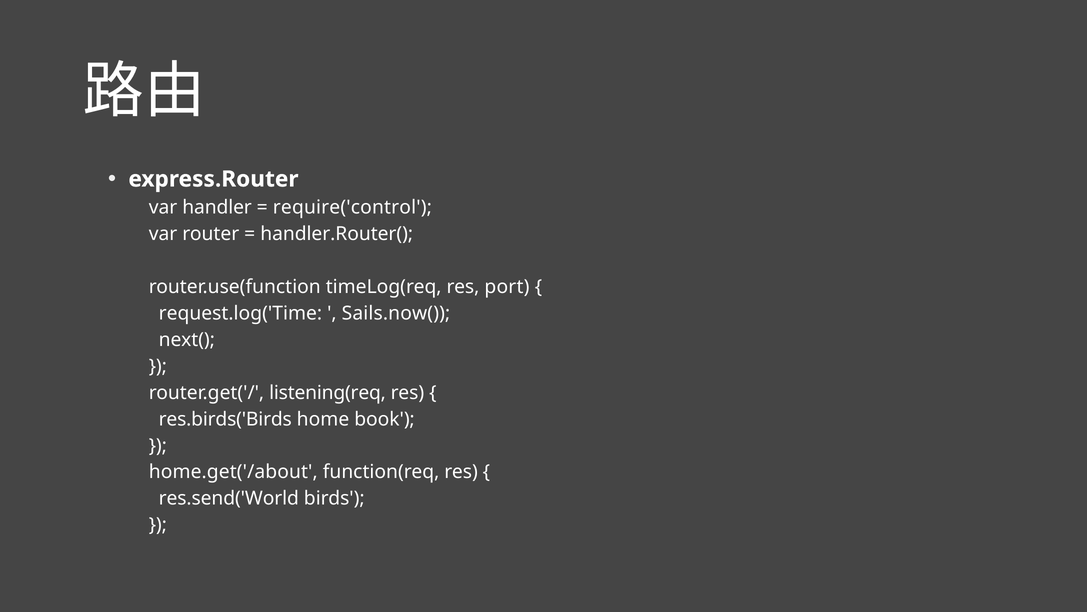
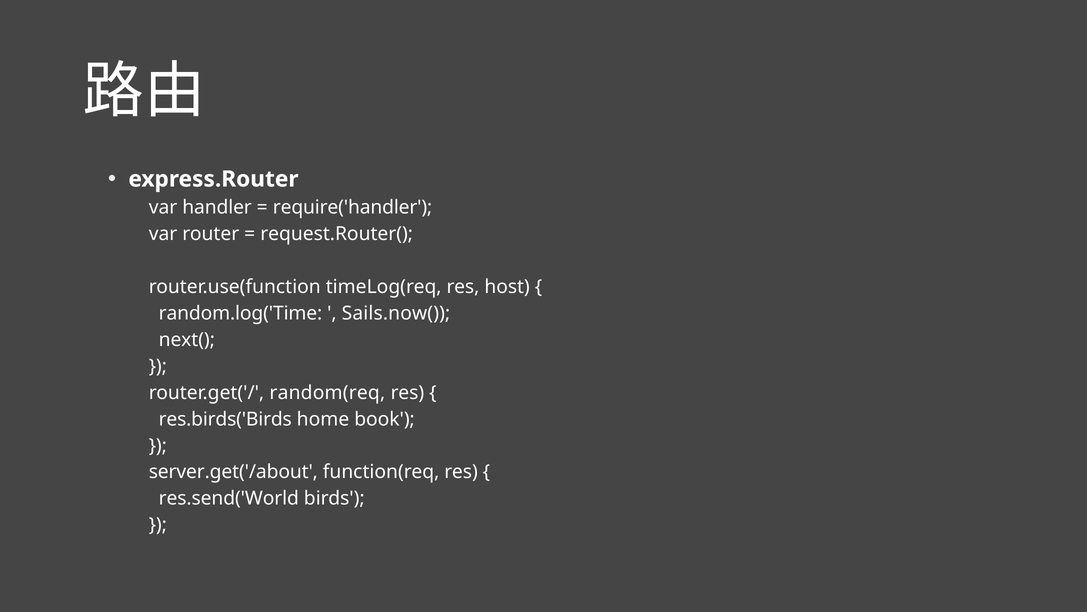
require('control: require('control -> require('handler
handler.Router(: handler.Router( -> request.Router(
port: port -> host
request.log('Time: request.log('Time -> random.log('Time
listening(req: listening(req -> random(req
home.get('/about: home.get('/about -> server.get('/about
